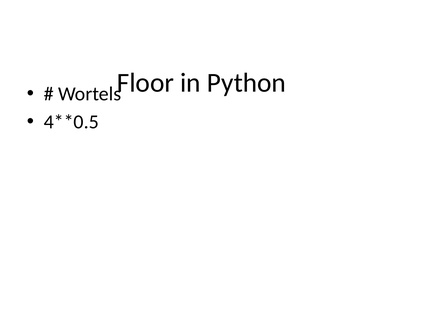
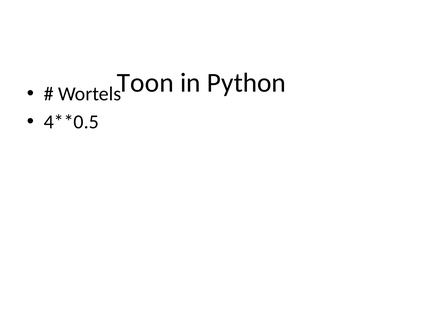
Floor: Floor -> Toon
